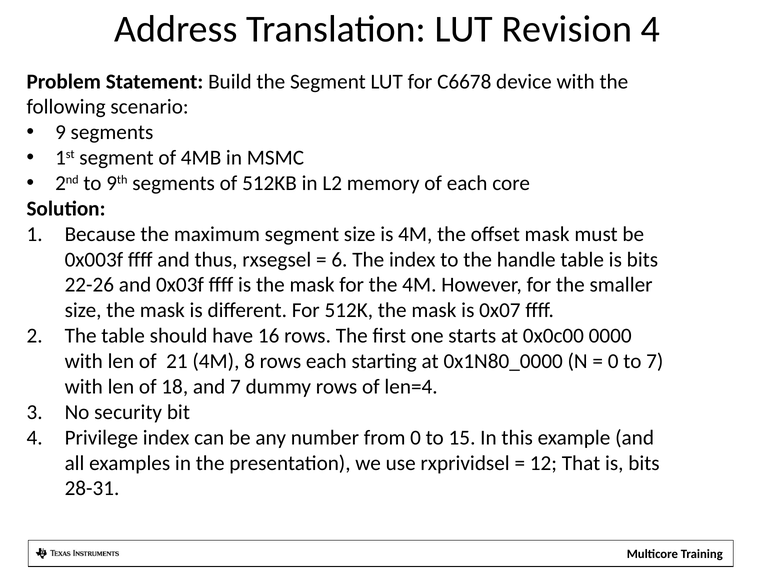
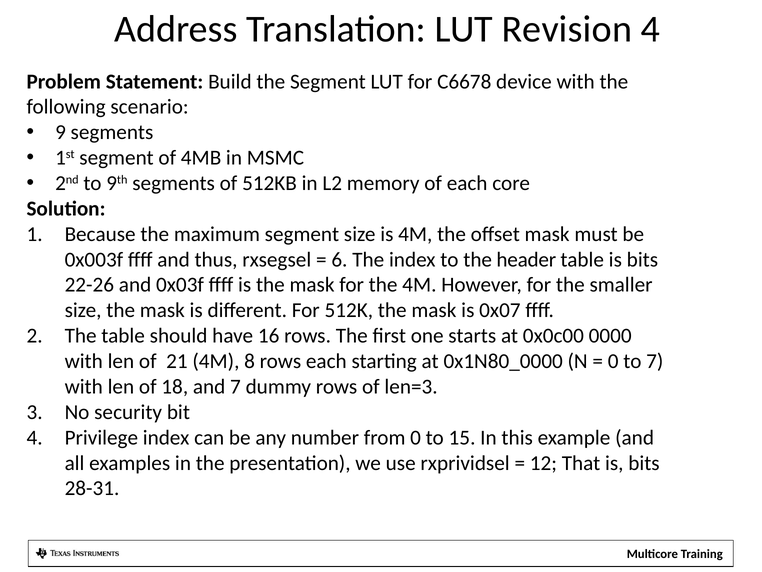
handle: handle -> header
len=4: len=4 -> len=3
